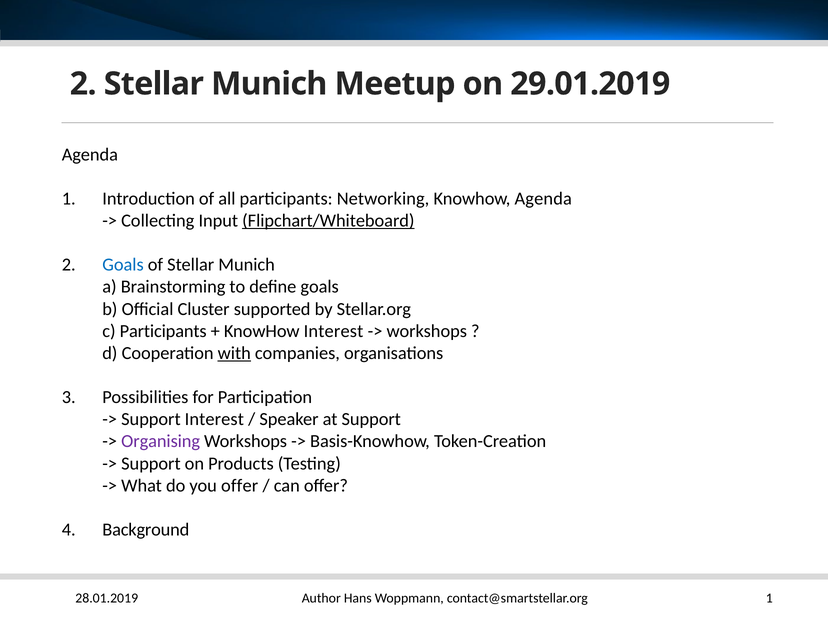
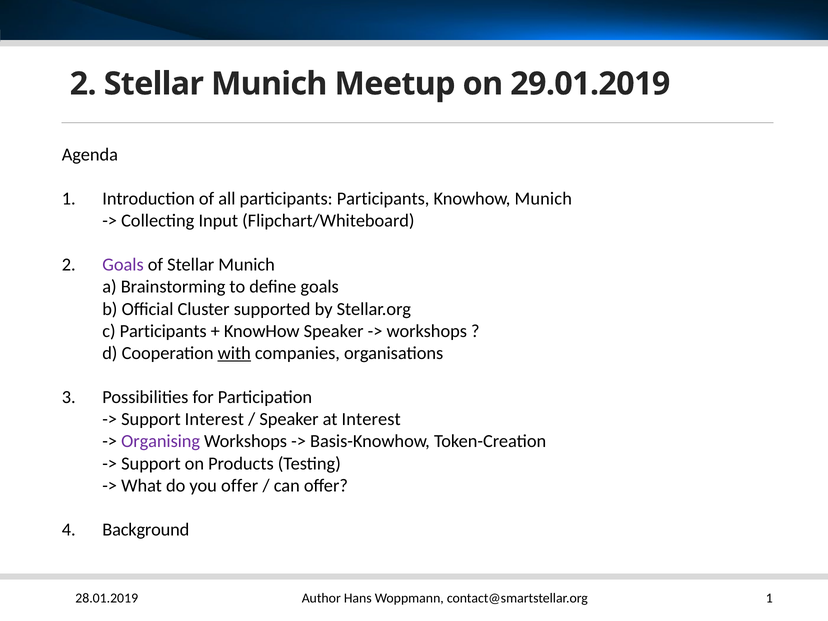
participants Networking: Networking -> Participants
Knowhow Agenda: Agenda -> Munich
Flipchart/Whiteboard underline: present -> none
Goals at (123, 265) colour: blue -> purple
KnowHow Interest: Interest -> Speaker
at Support: Support -> Interest
